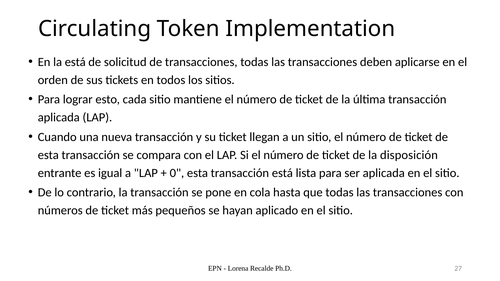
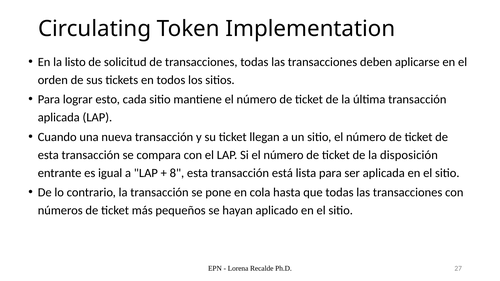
la está: está -> listo
0: 0 -> 8
